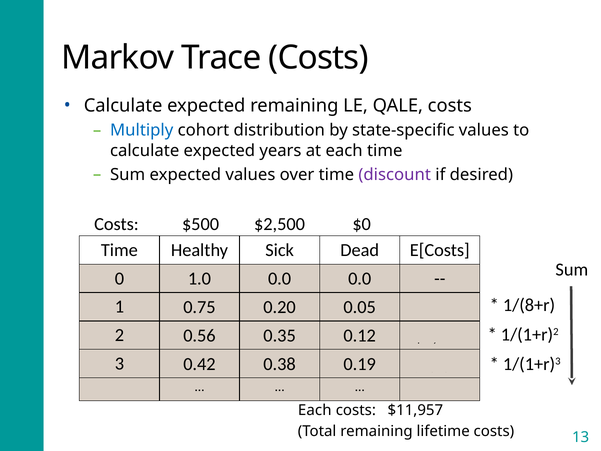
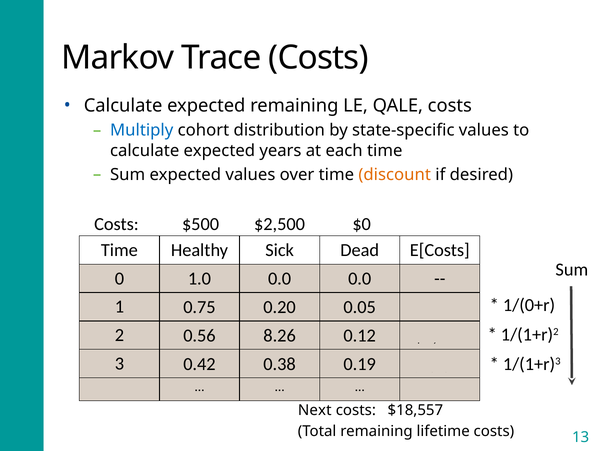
discount colour: purple -> orange
1/(8+r: 1/(8+r -> 1/(0+r
0.35: 0.35 -> 8.26
Each at (315, 410): Each -> Next
$11,957: $11,957 -> $18,557
